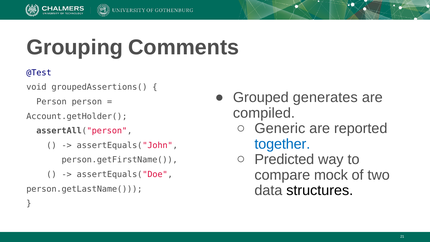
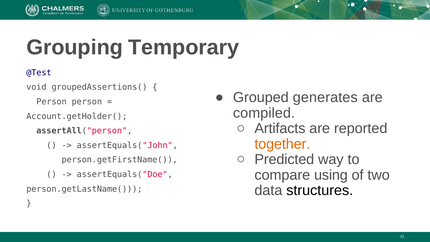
Comments: Comments -> Temporary
Generic: Generic -> Artifacts
together colour: blue -> orange
mock: mock -> using
